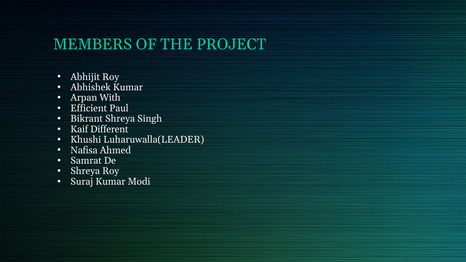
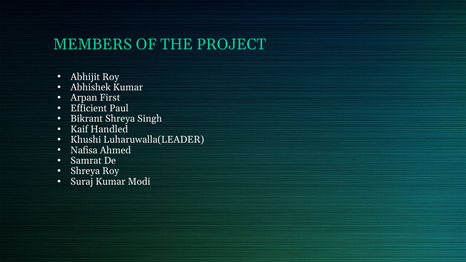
With: With -> First
Different: Different -> Handled
